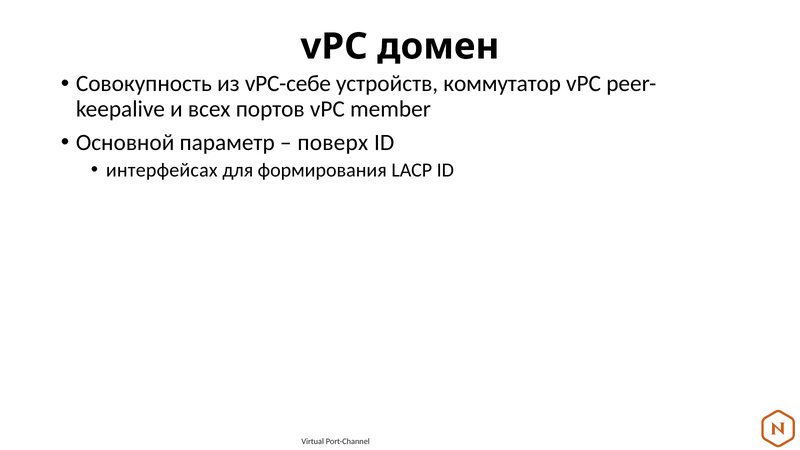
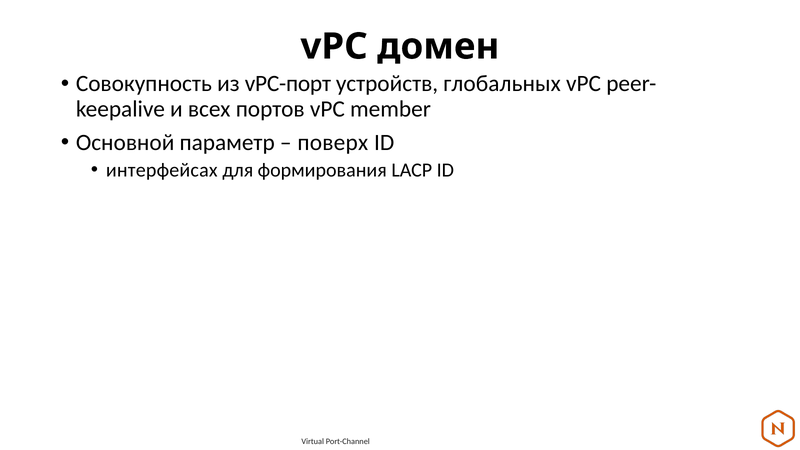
vPC-себе: vPC-себе -> vPC-порт
коммутатор: коммутатор -> глобальных
